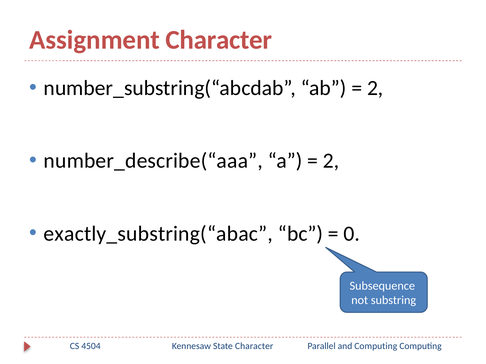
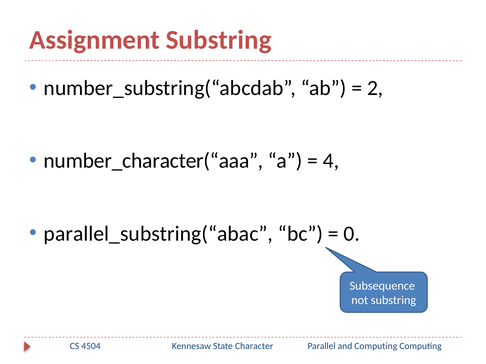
Assignment Character: Character -> Substring
number_describe(“aaa: number_describe(“aaa -> number_character(“aaa
2 at (331, 161): 2 -> 4
exactly_substring(“abac: exactly_substring(“abac -> parallel_substring(“abac
